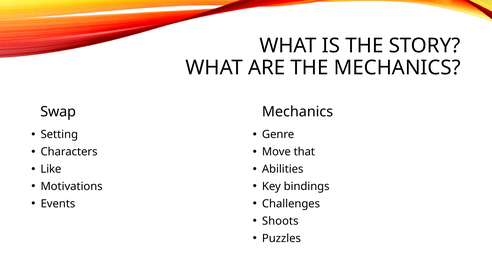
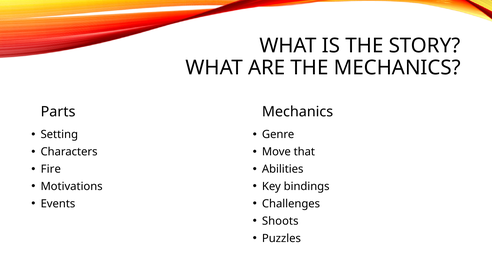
Swap: Swap -> Parts
Like: Like -> Fire
